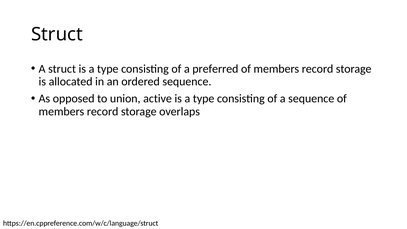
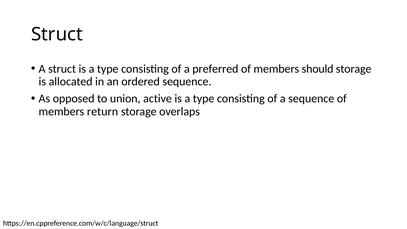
record at (318, 69): record -> should
record at (103, 111): record -> return
